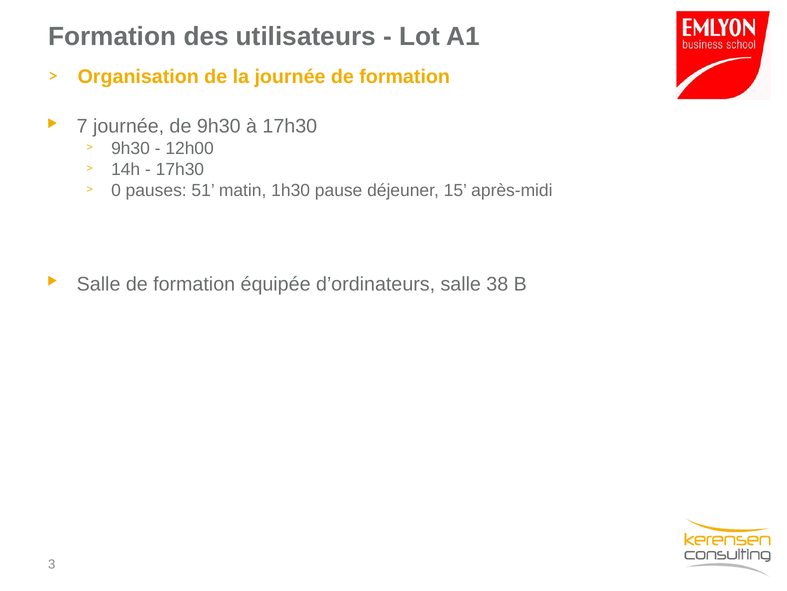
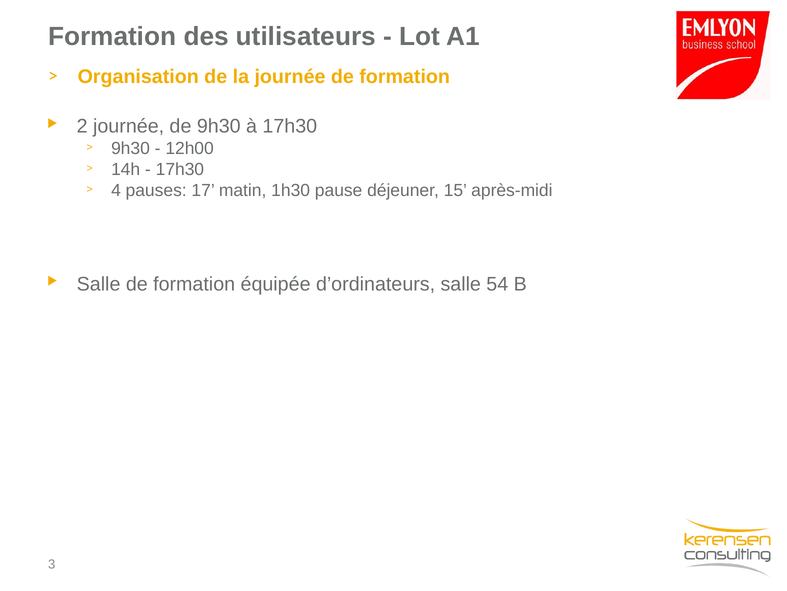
7: 7 -> 2
0: 0 -> 4
51: 51 -> 17
38: 38 -> 54
